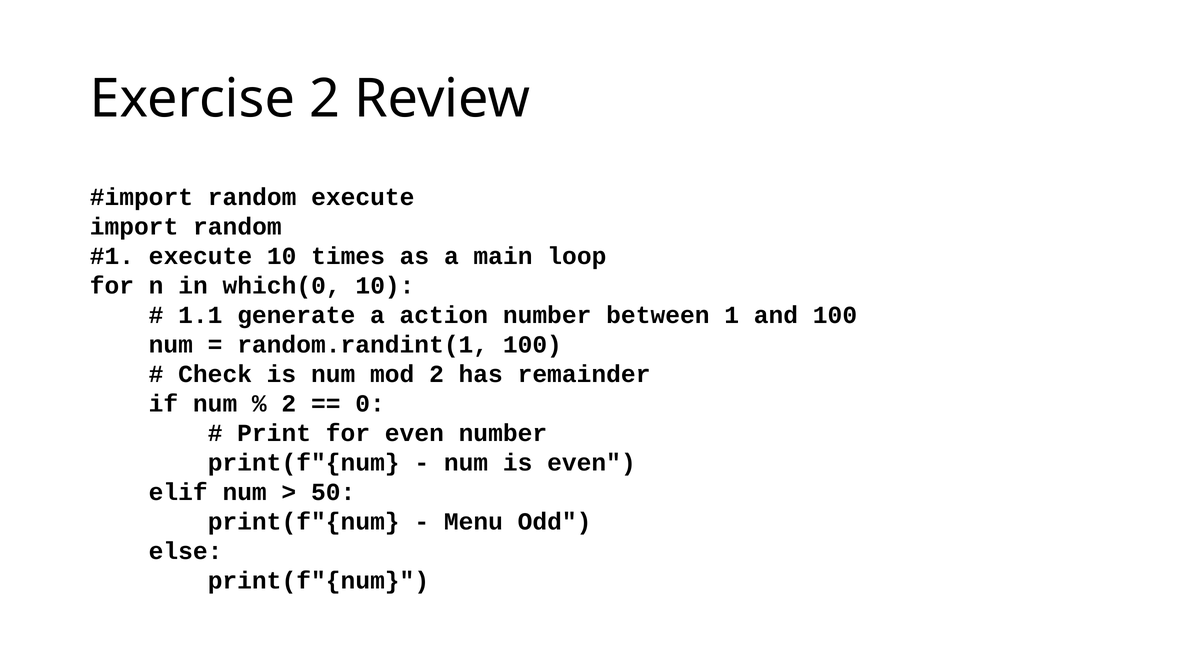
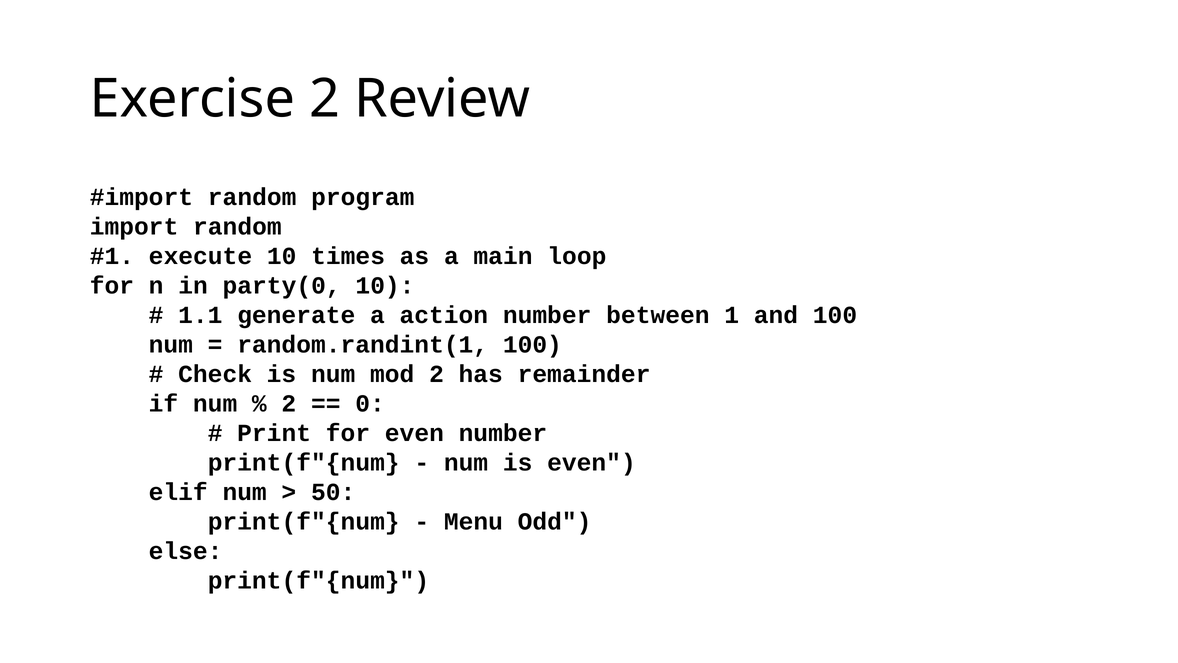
random execute: execute -> program
which(0: which(0 -> party(0
